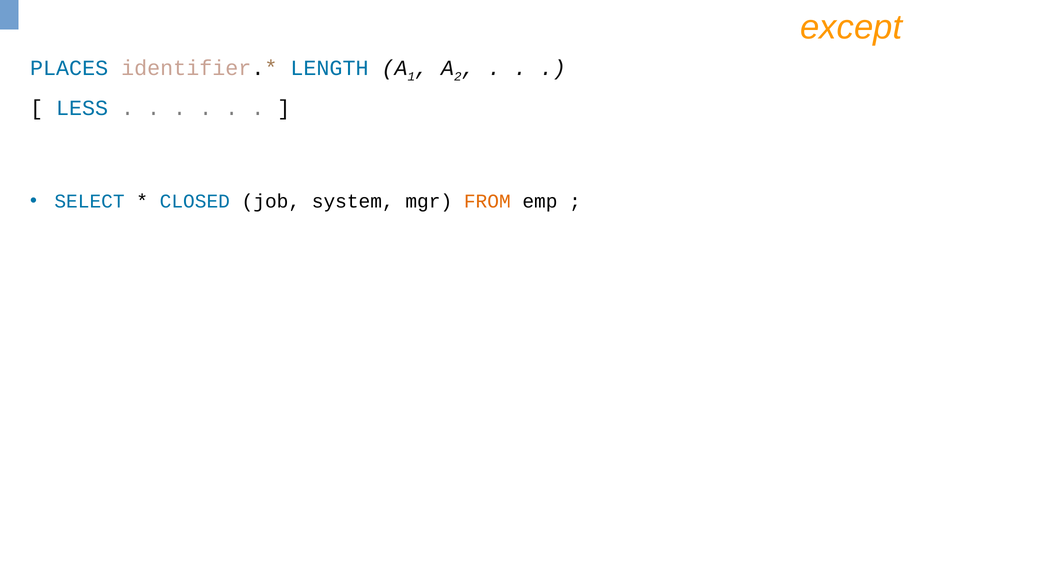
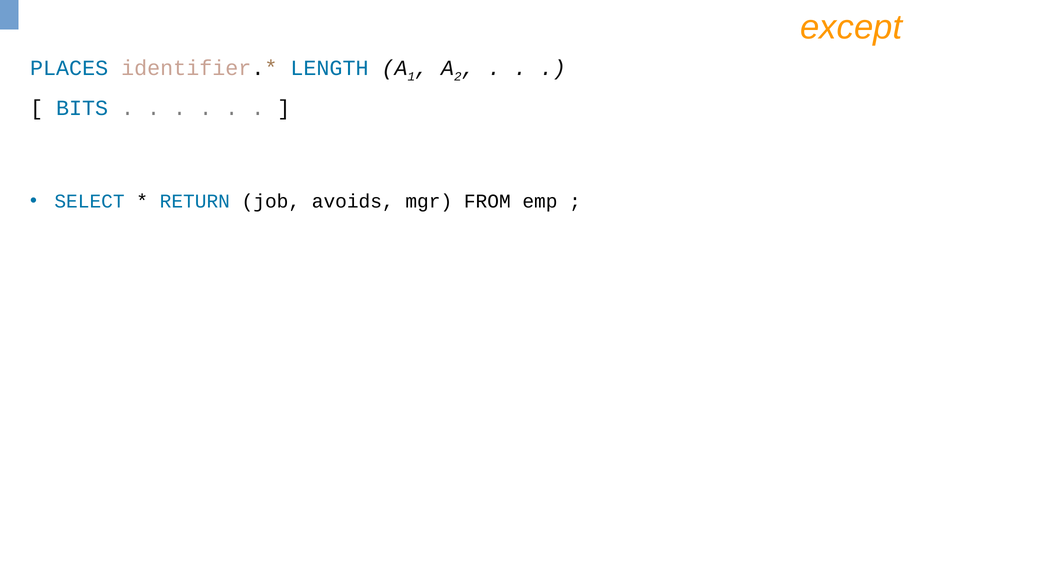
LESS: LESS -> BITS
CLOSED: CLOSED -> RETURN
system: system -> avoids
FROM colour: orange -> black
